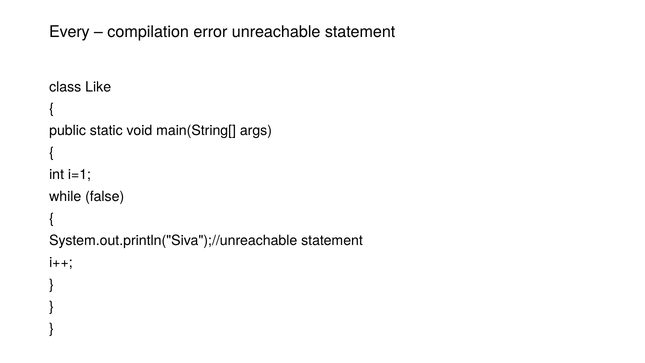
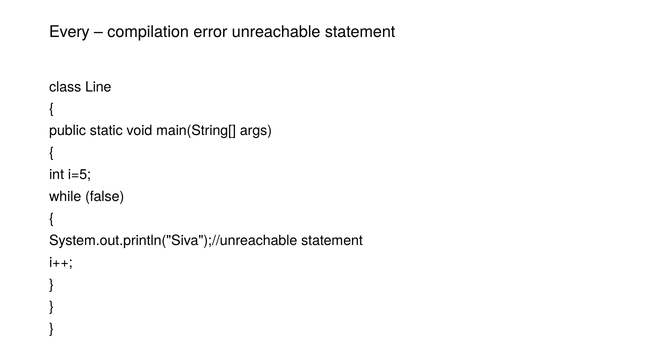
Like: Like -> Line
i=1: i=1 -> i=5
